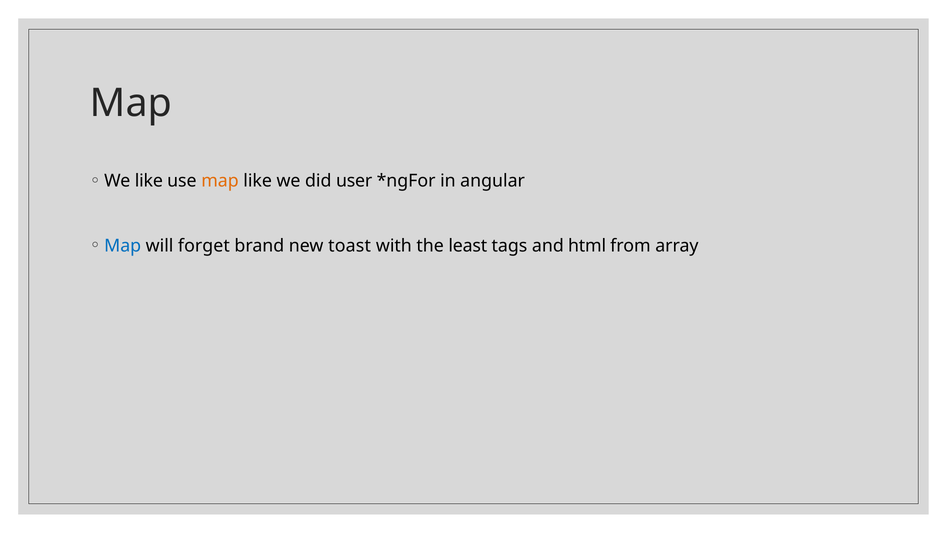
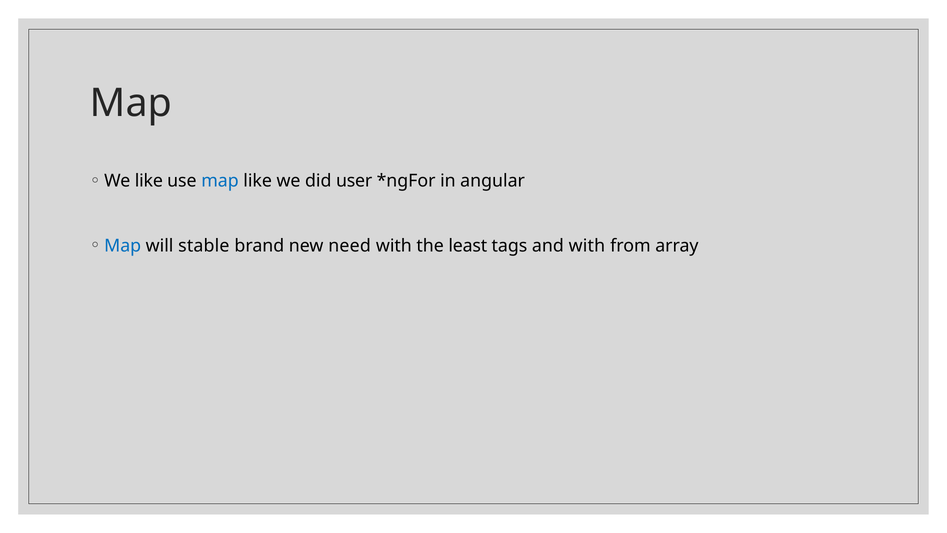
map at (220, 181) colour: orange -> blue
forget: forget -> stable
toast: toast -> need
and html: html -> with
